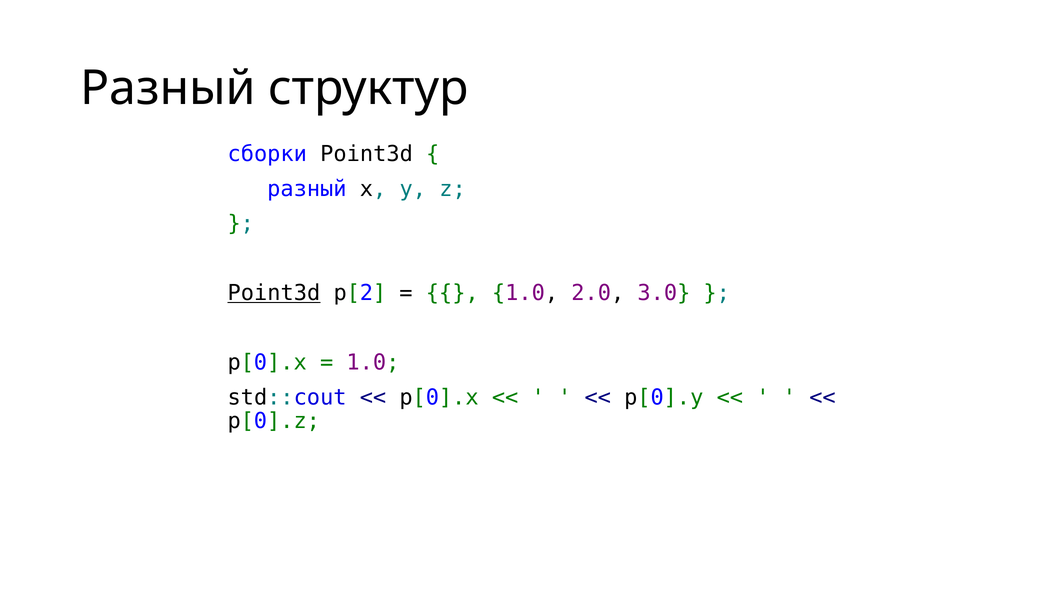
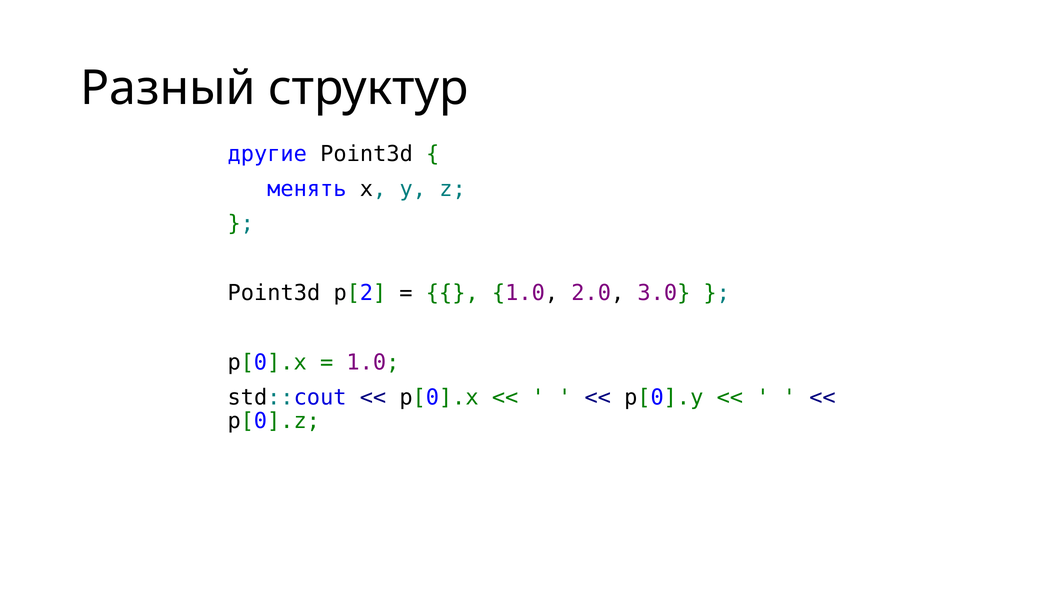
сборки: сборки -> другие
разный at (307, 189): разный -> менять
Point3d at (274, 293) underline: present -> none
